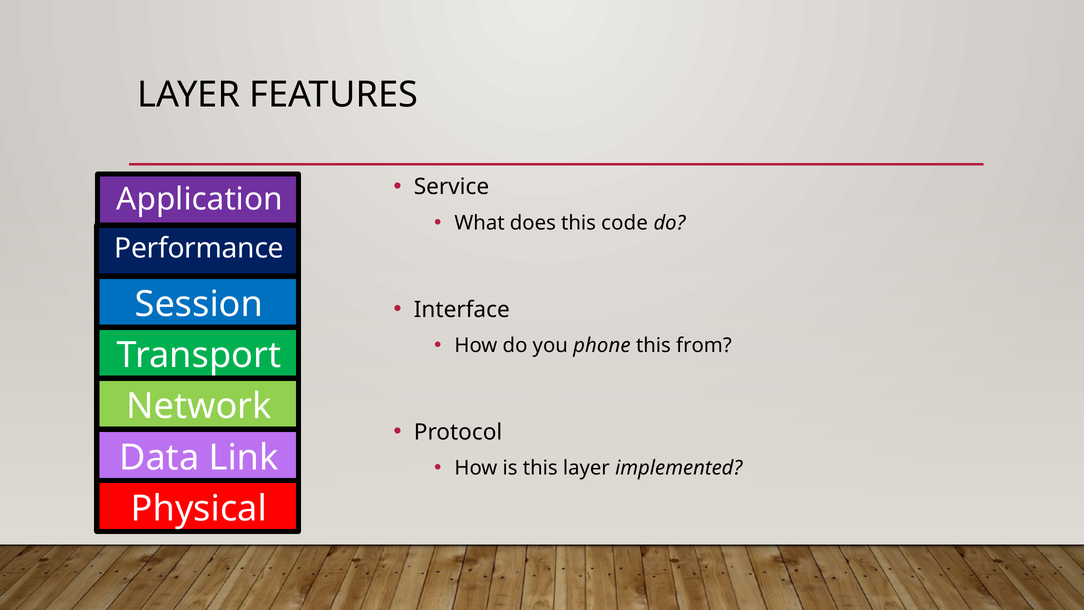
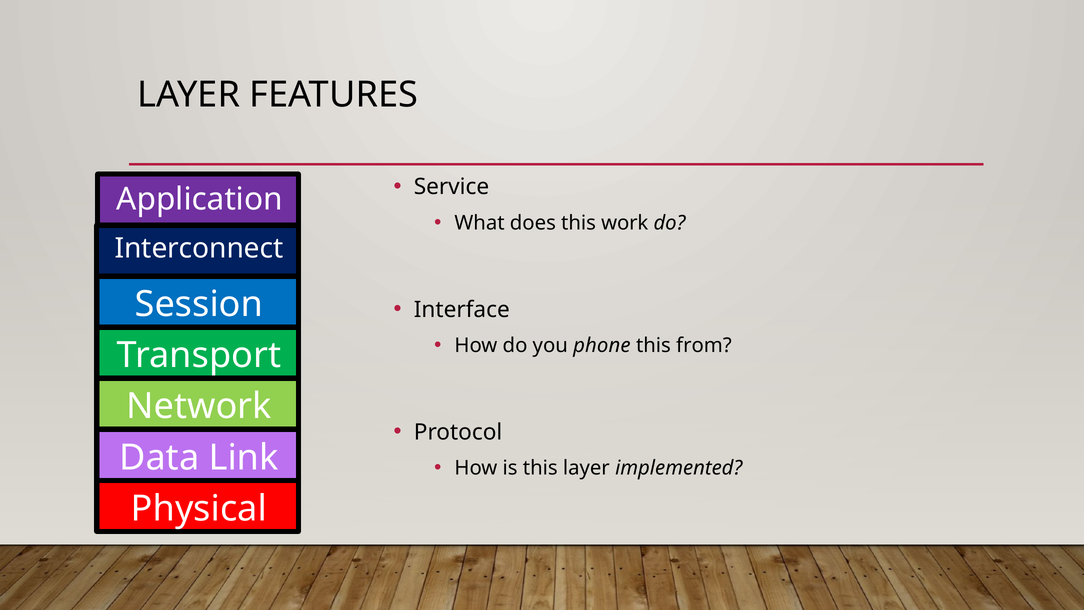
code: code -> work
Performance: Performance -> Interconnect
